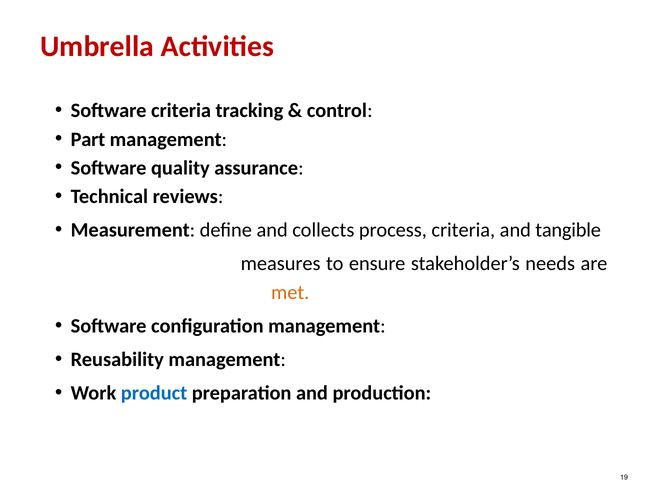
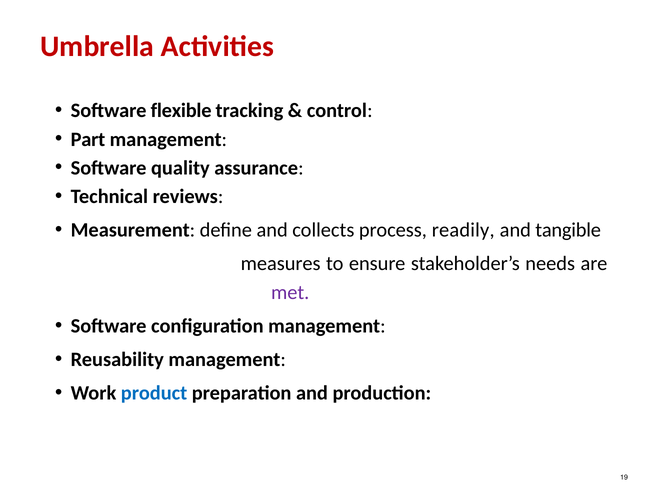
Software criteria: criteria -> flexible
process criteria: criteria -> readily
met colour: orange -> purple
